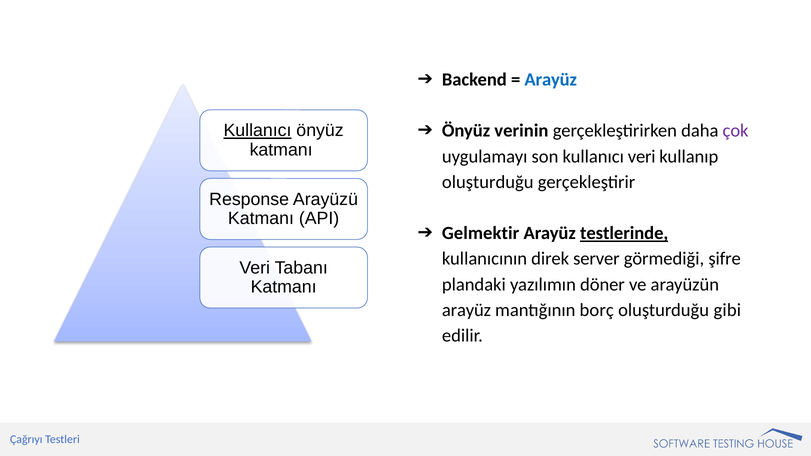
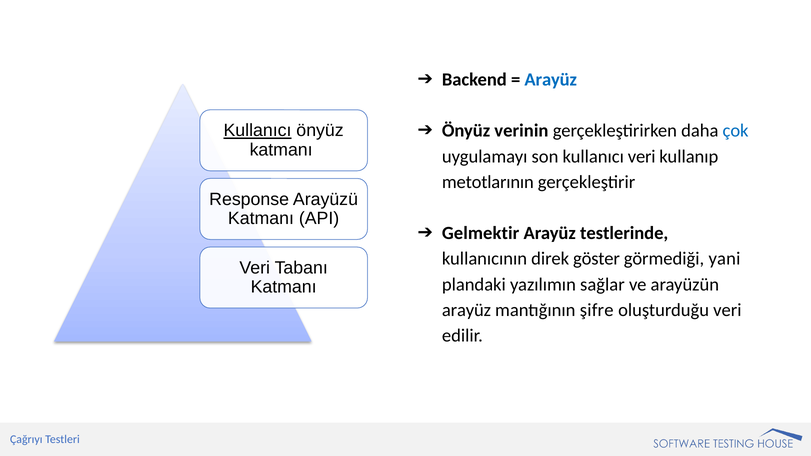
çok colour: purple -> blue
oluşturduğu at (488, 182): oluşturduğu -> metotlarının
testlerinde underline: present -> none
server: server -> göster
şifre: şifre -> yani
döner: döner -> sağlar
borç: borç -> şifre
oluşturduğu gibi: gibi -> veri
